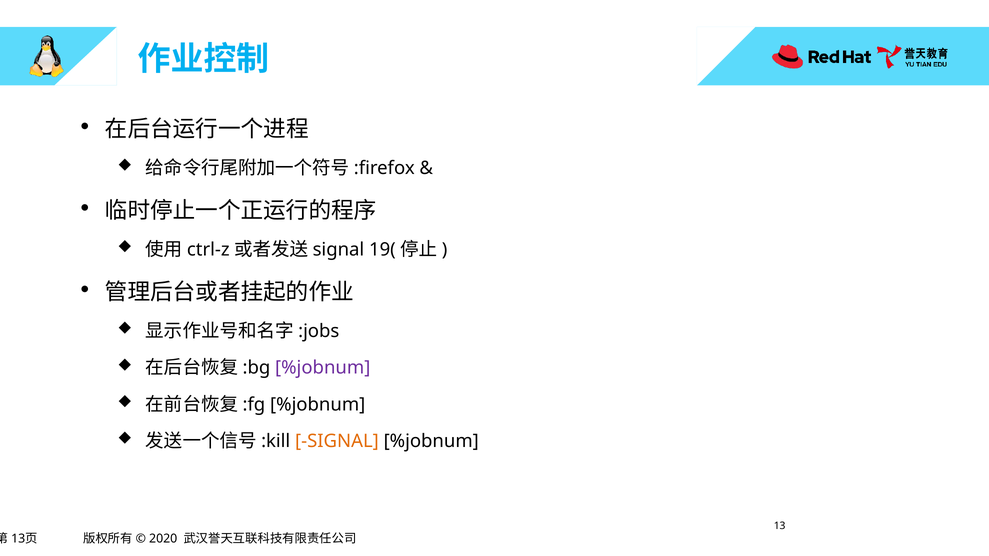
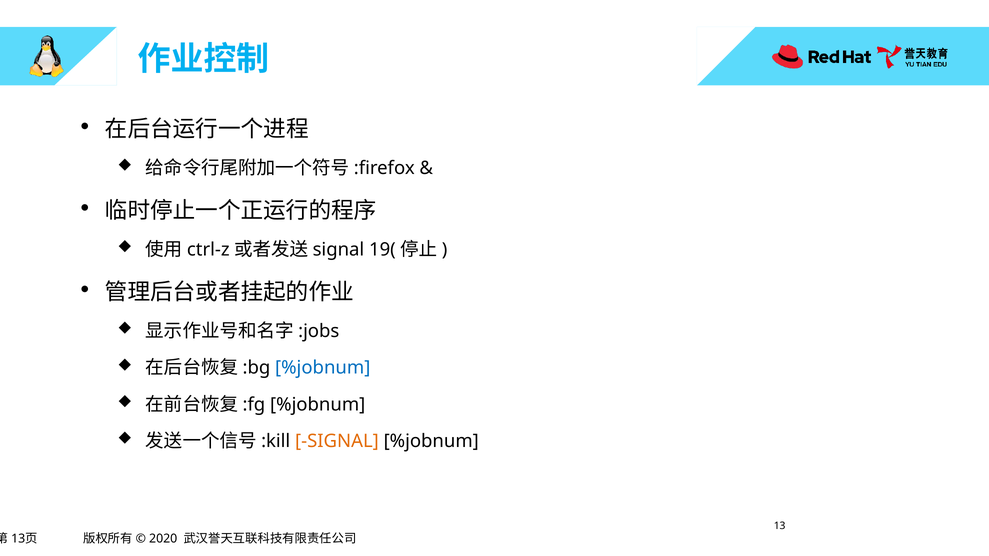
%jobnum at (323, 368) colour: purple -> blue
